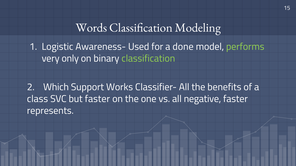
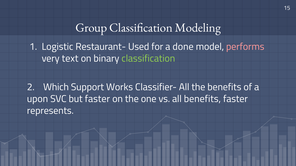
Words: Words -> Group
Awareness-: Awareness- -> Restaurant-
performs colour: light green -> pink
only: only -> text
class: class -> upon
all negative: negative -> benefits
